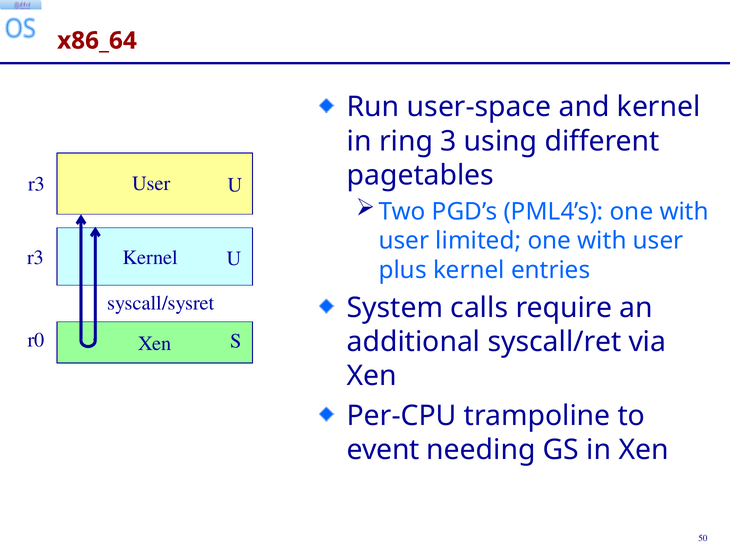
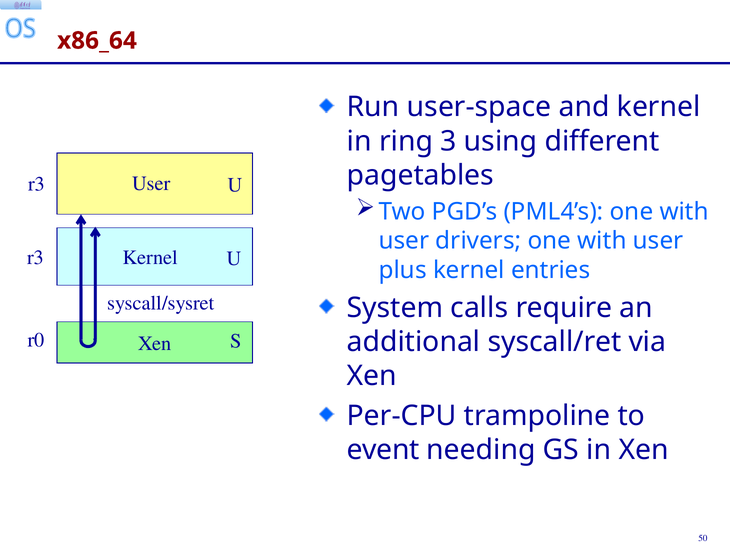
limited: limited -> drivers
